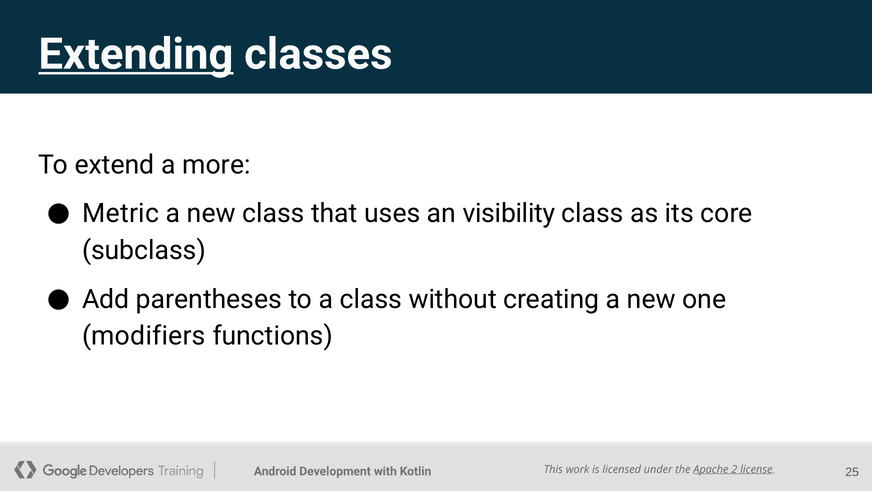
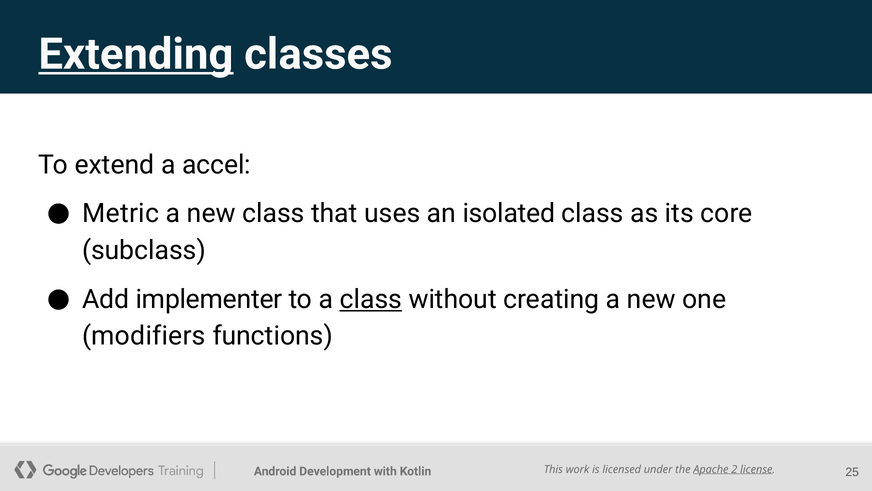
more: more -> accel
visibility: visibility -> isolated
parentheses: parentheses -> implementer
class at (371, 299) underline: none -> present
